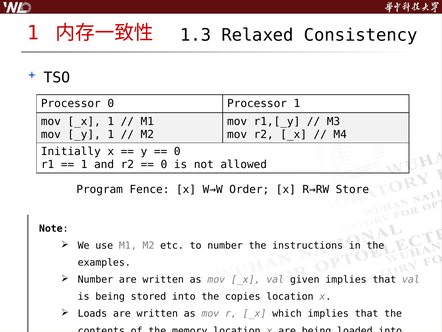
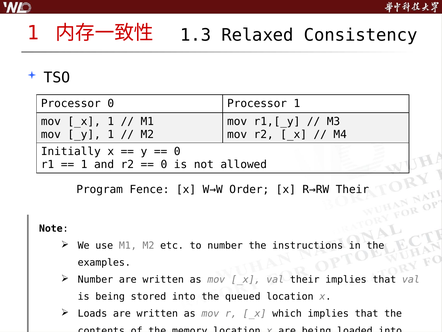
R→RW Store: Store -> Their
val given: given -> their
copies: copies -> queued
